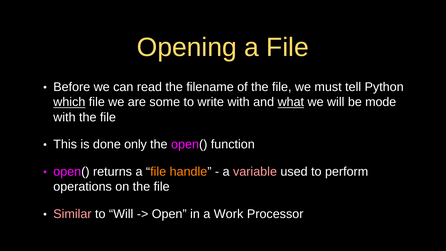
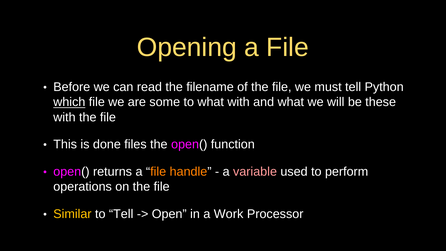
to write: write -> what
what at (291, 102) underline: present -> none
mode: mode -> these
only: only -> files
Similar colour: pink -> yellow
to Will: Will -> Tell
